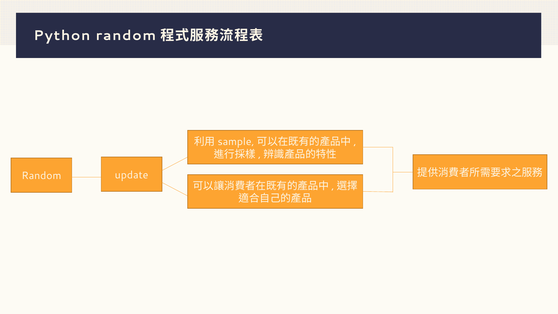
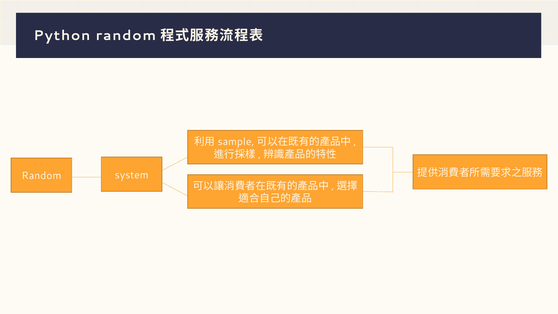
update: update -> system
